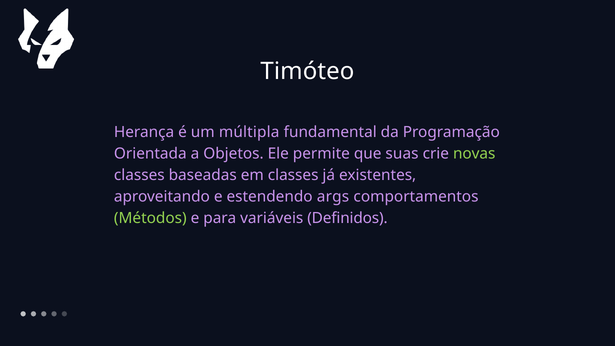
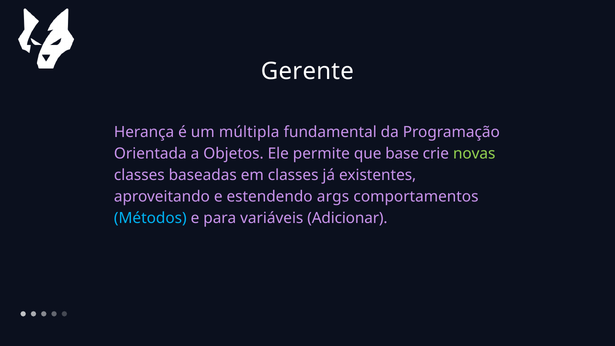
Timóteo: Timóteo -> Gerente
suas: suas -> base
Métodos colour: light green -> light blue
Definidos: Definidos -> Adicionar
